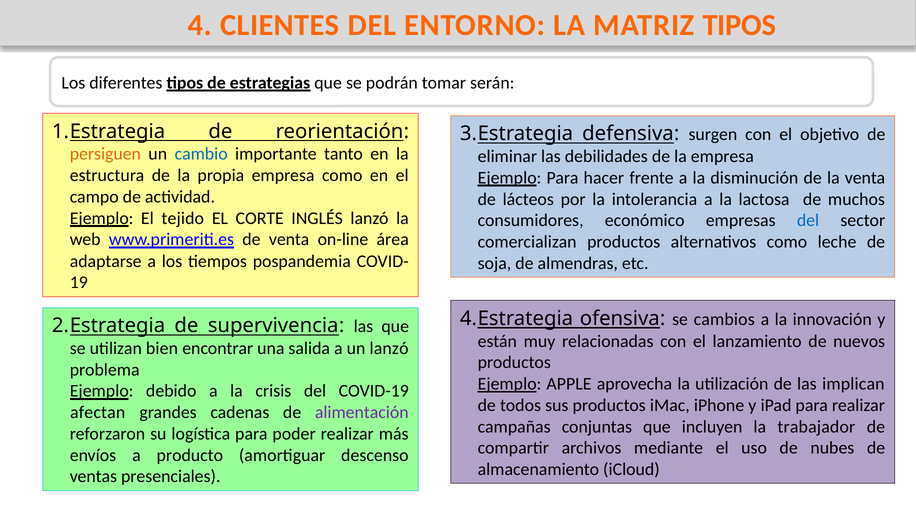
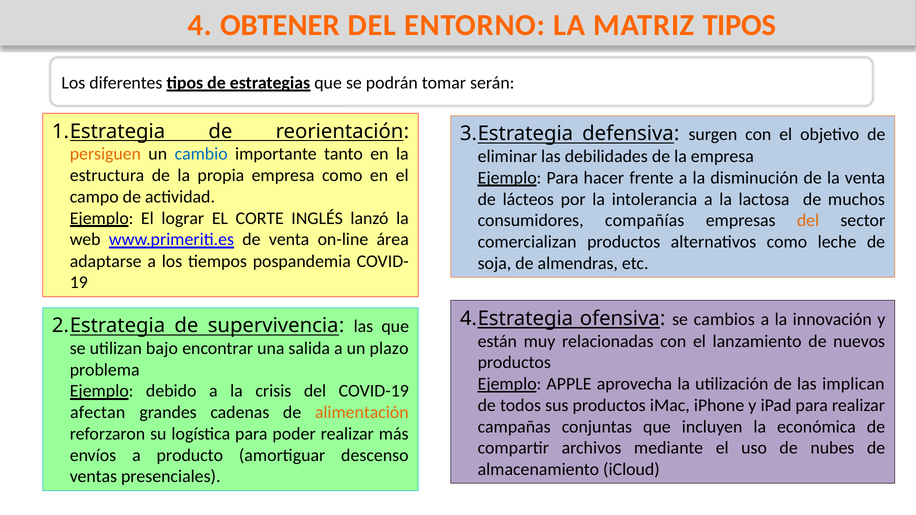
CLIENTES: CLIENTES -> OBTENER
tejido: tejido -> lograr
económico: económico -> compañías
del at (808, 221) colour: blue -> orange
bien: bien -> bajo
un lanzó: lanzó -> plazo
alimentación colour: purple -> orange
trabajador: trabajador -> económica
